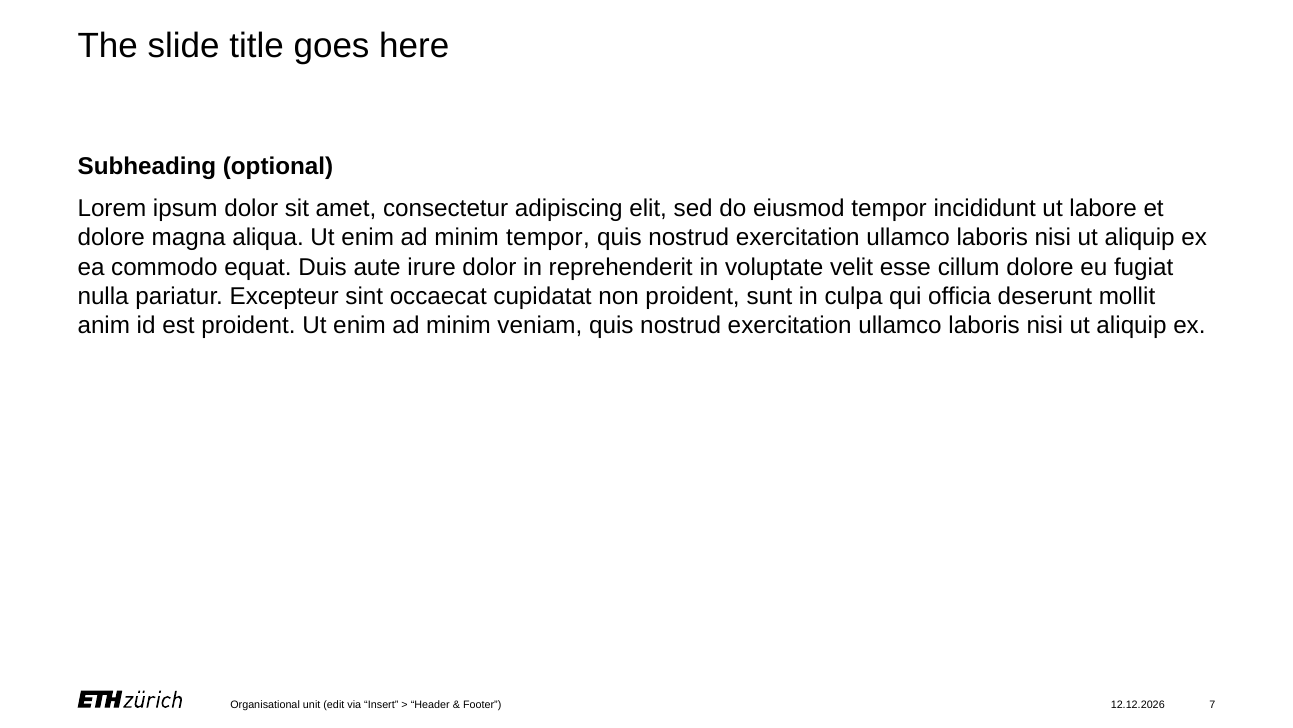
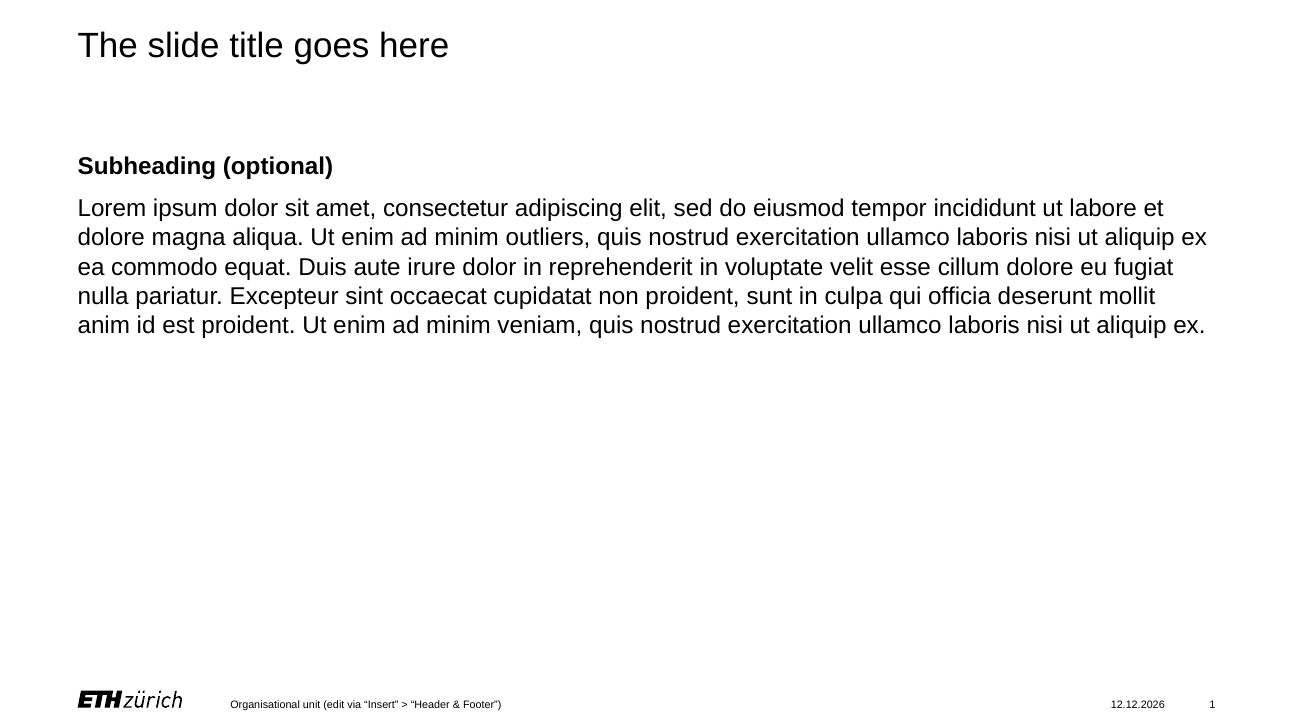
minim tempor: tempor -> outliers
7: 7 -> 1
